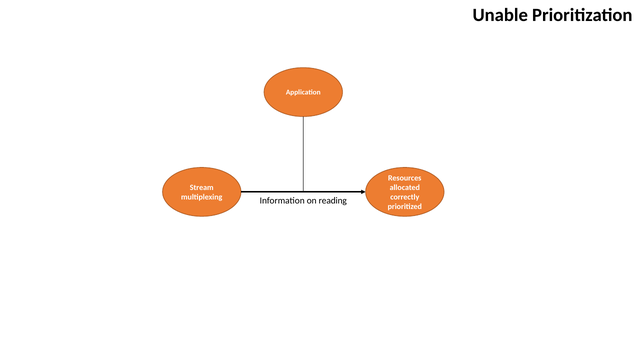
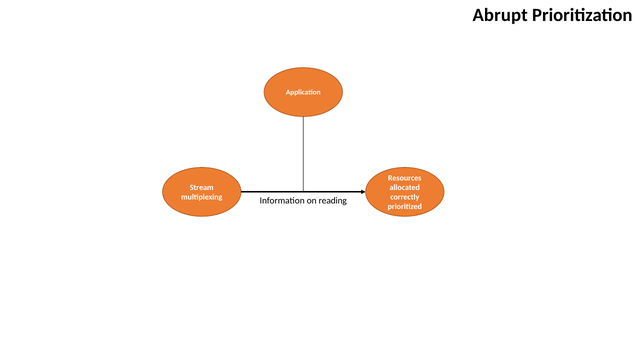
Unable: Unable -> Abrupt
